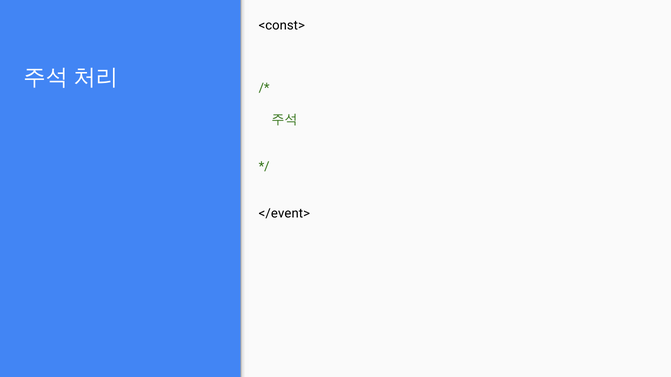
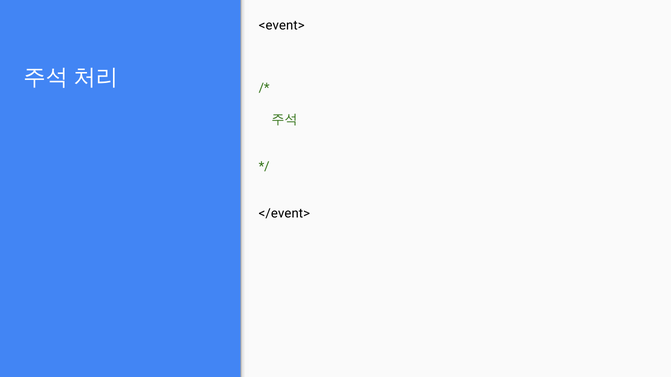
<const>: <const> -> <event>
